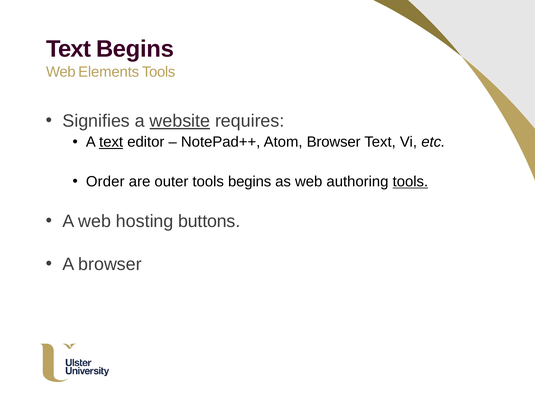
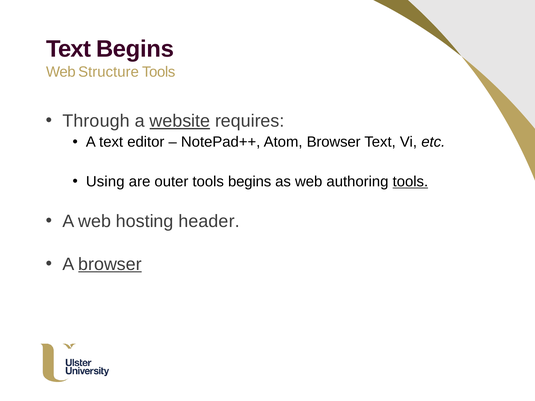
Elements: Elements -> Structure
Signifies: Signifies -> Through
text at (111, 142) underline: present -> none
Order: Order -> Using
buttons: buttons -> header
browser at (110, 264) underline: none -> present
